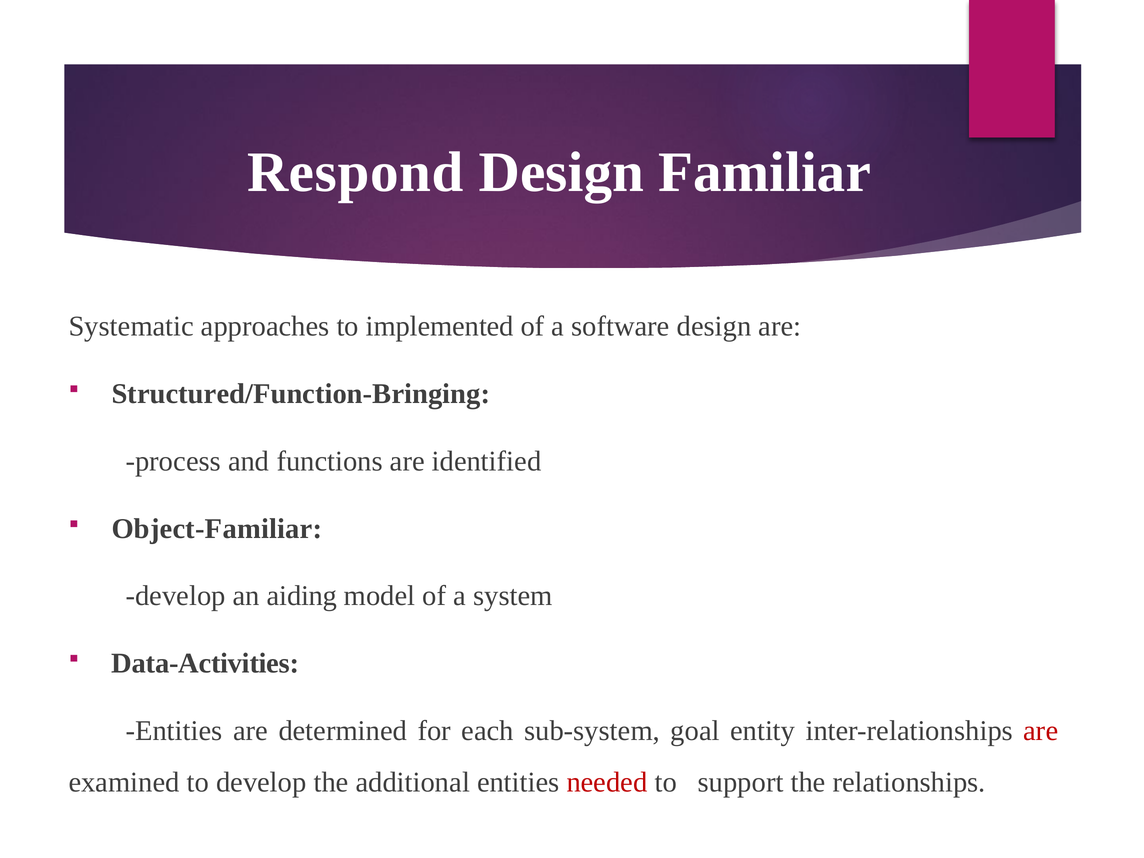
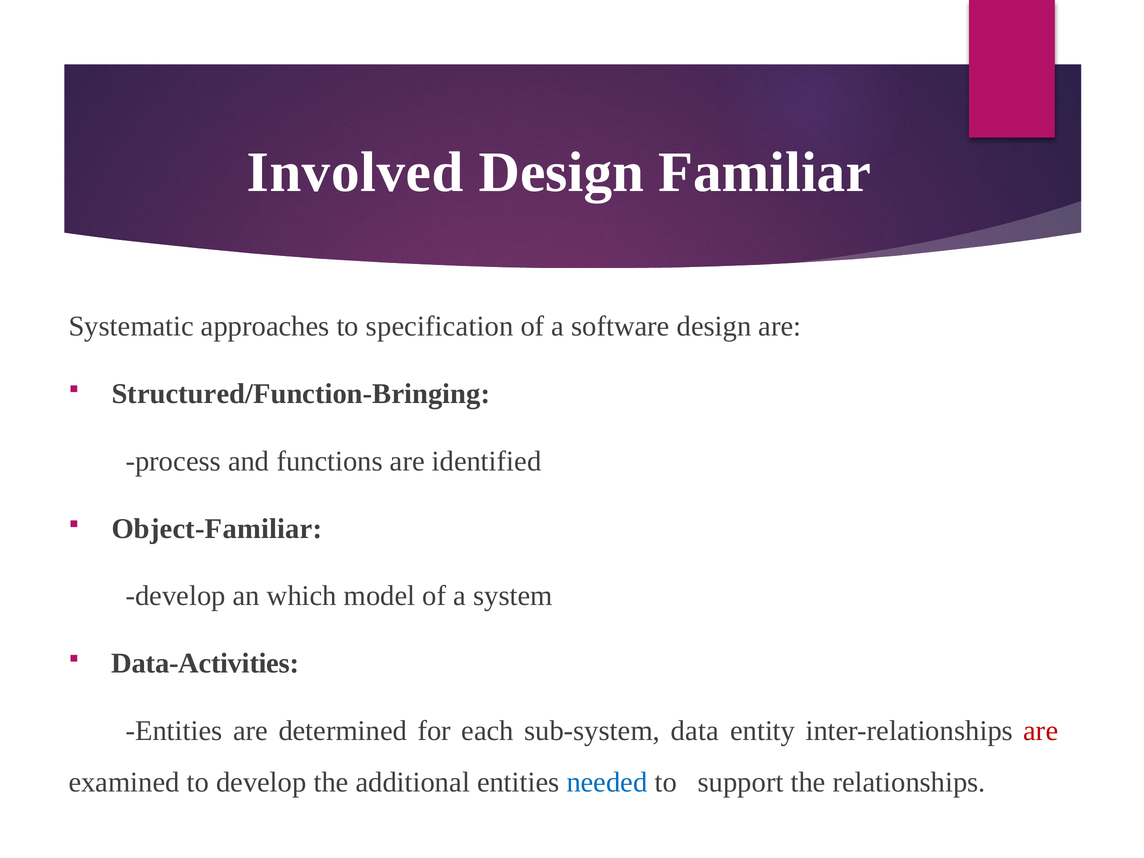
Respond: Respond -> Involved
implemented: implemented -> specification
aiding: aiding -> which
goal: goal -> data
needed colour: red -> blue
